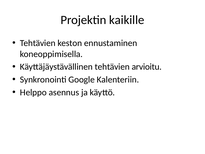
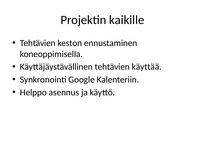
arvioitu: arvioitu -> käyttää
